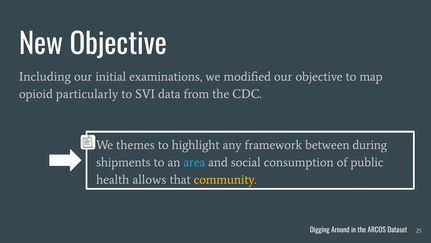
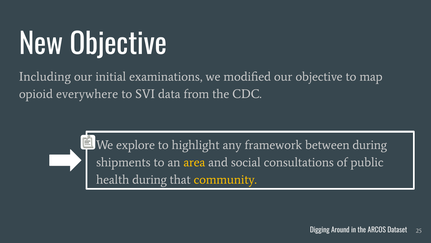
particularly: particularly -> everywhere
themes: themes -> explore
area colour: light blue -> yellow
consumption: consumption -> consultations
health allows: allows -> during
